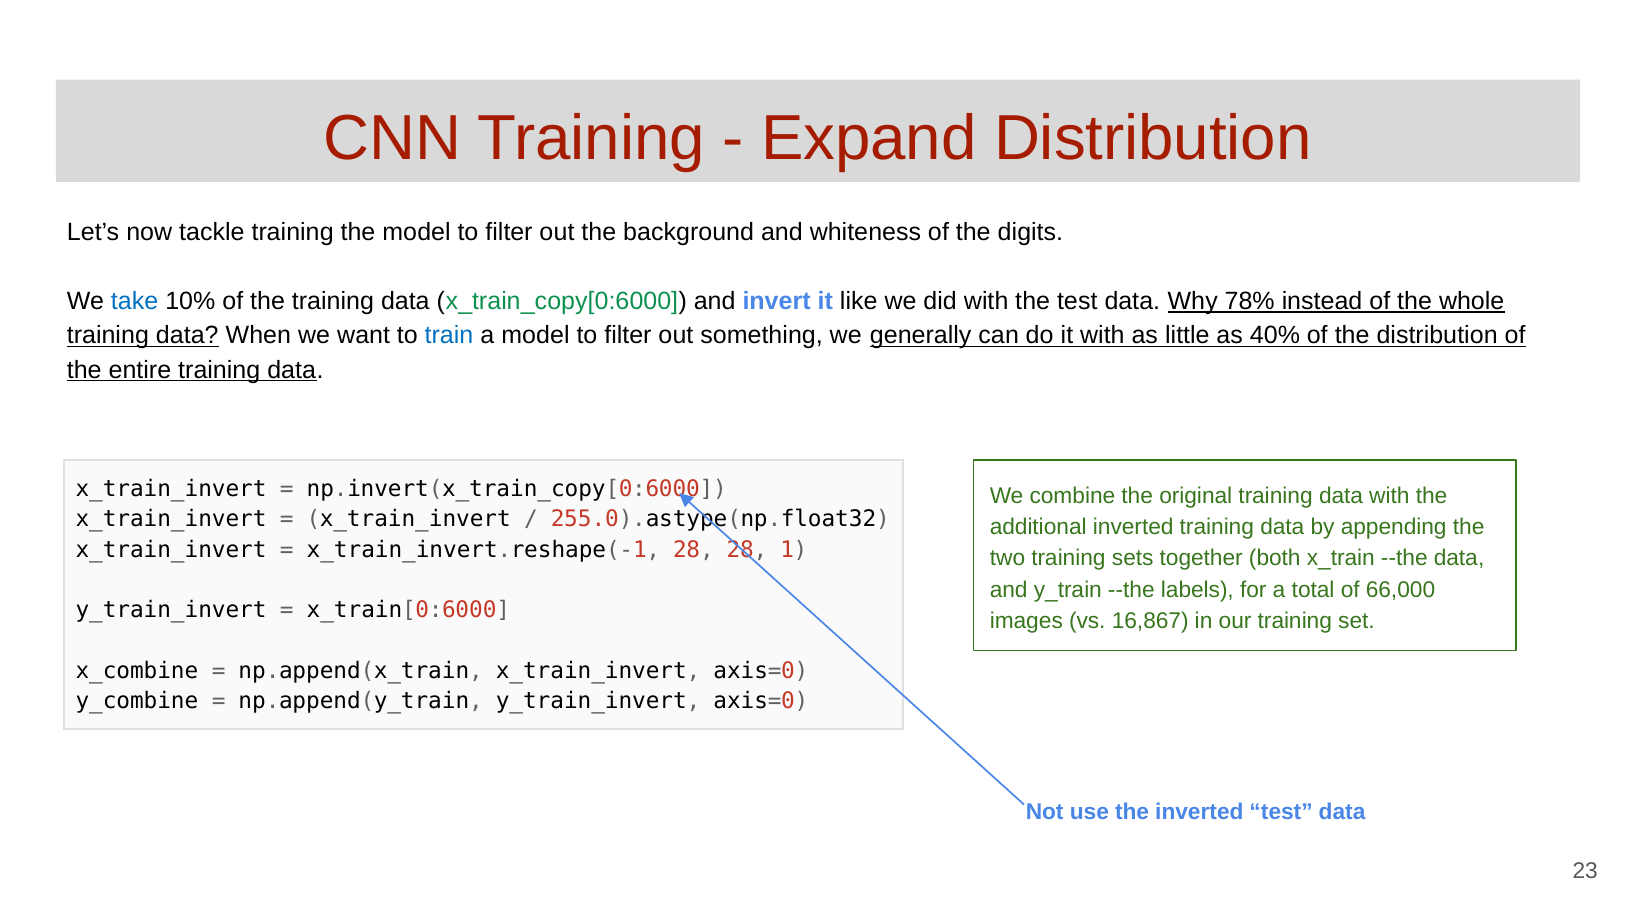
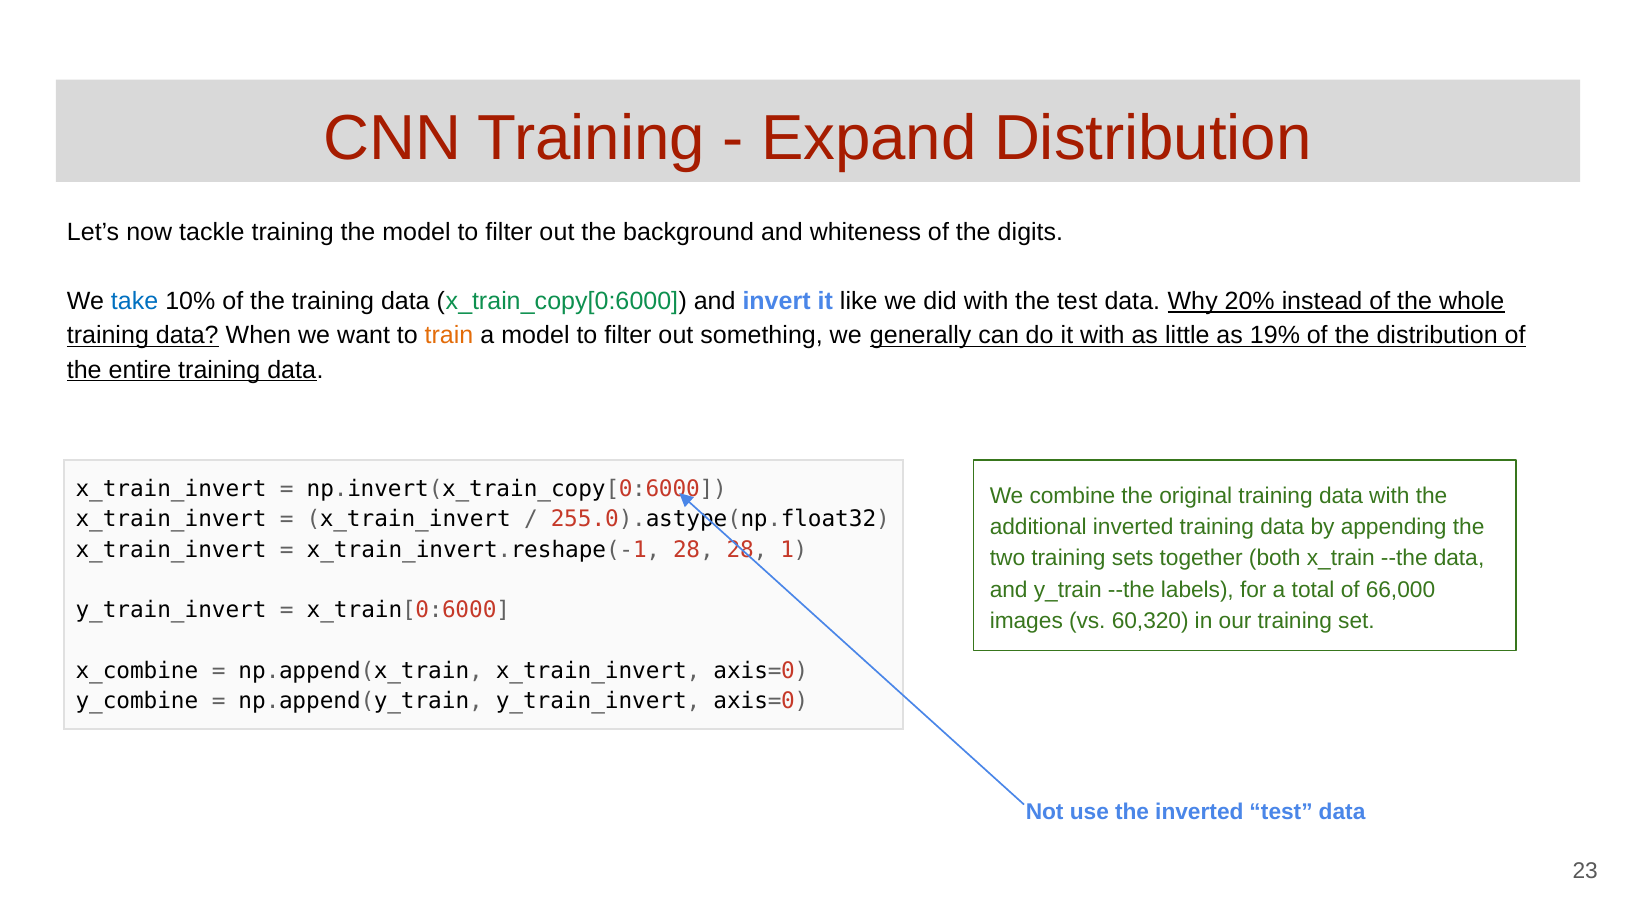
78%: 78% -> 20%
train colour: blue -> orange
40%: 40% -> 19%
16,867: 16,867 -> 60,320
